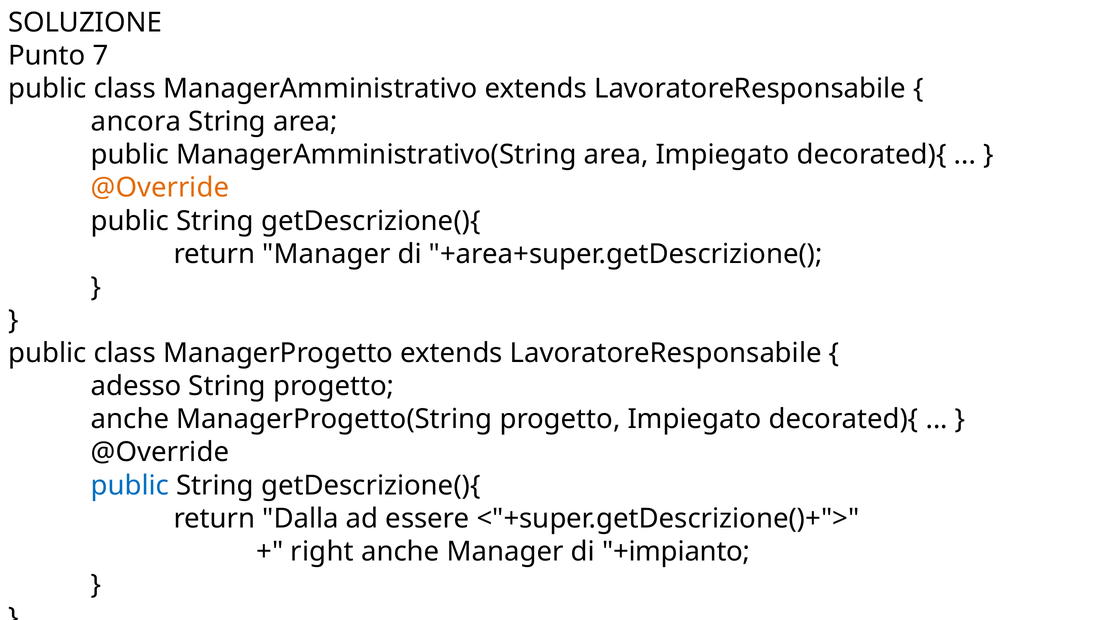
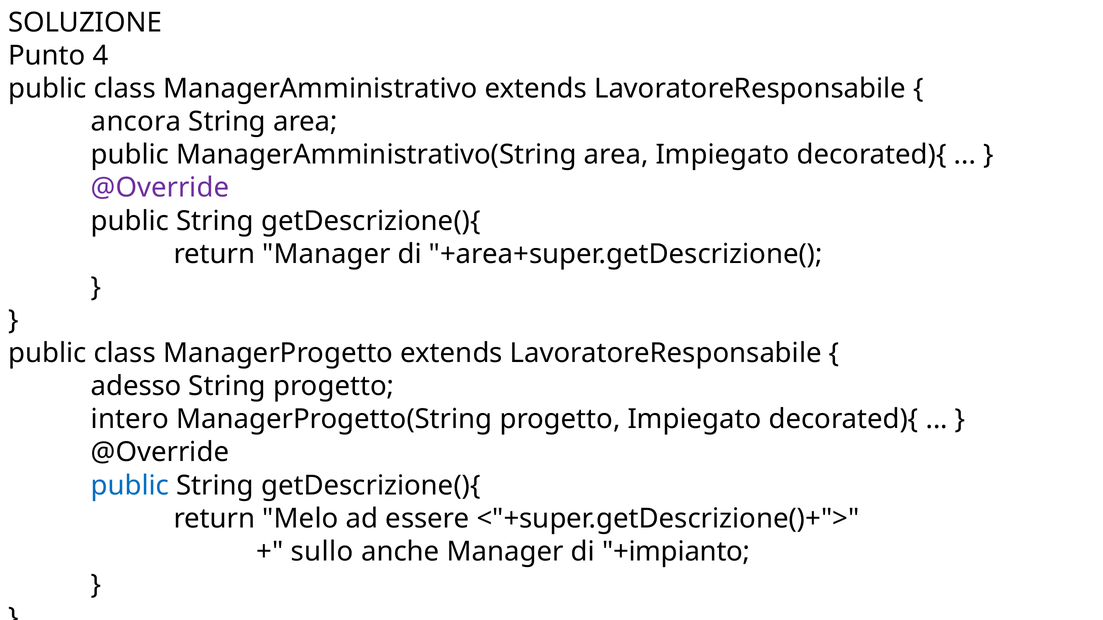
7: 7 -> 4
@Override at (160, 188) colour: orange -> purple
anche at (130, 420): anche -> intero
Dalla: Dalla -> Melo
right: right -> sullo
